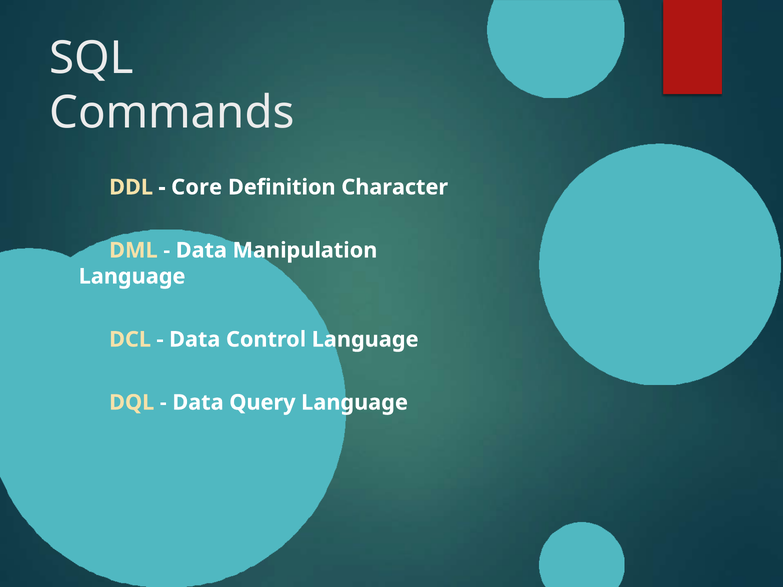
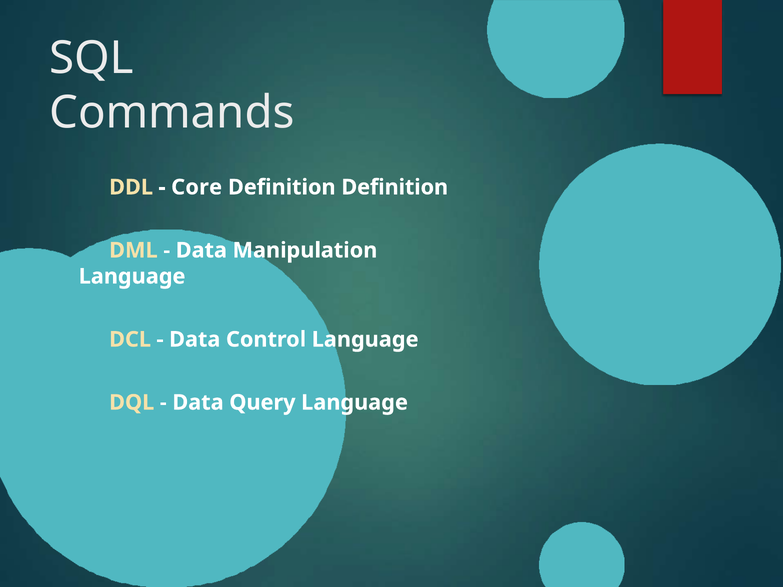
Definition Character: Character -> Definition
